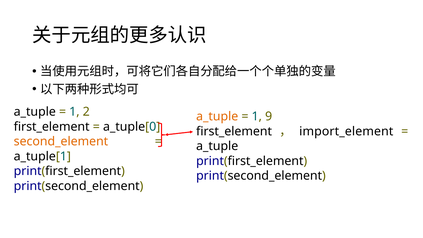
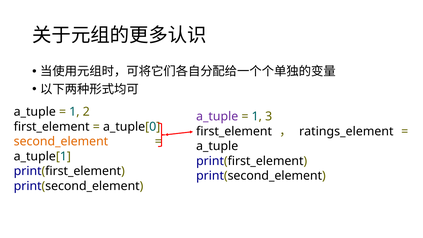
a_tuple at (217, 117) colour: orange -> purple
9: 9 -> 3
import_element: import_element -> ratings_element
